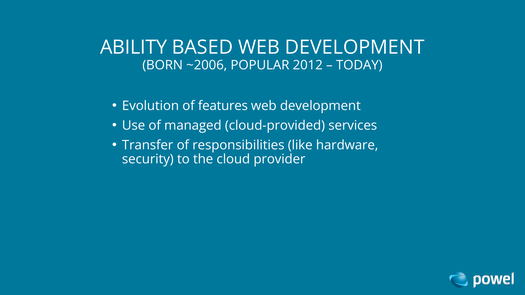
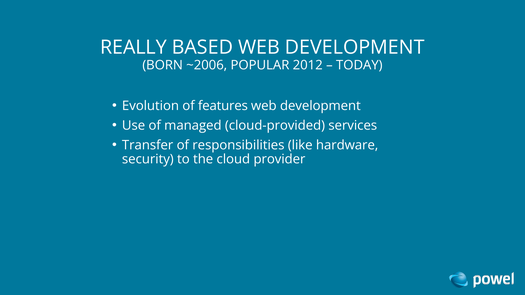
ABILITY: ABILITY -> REALLY
